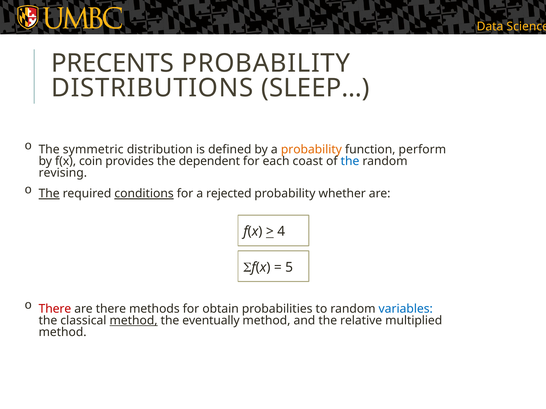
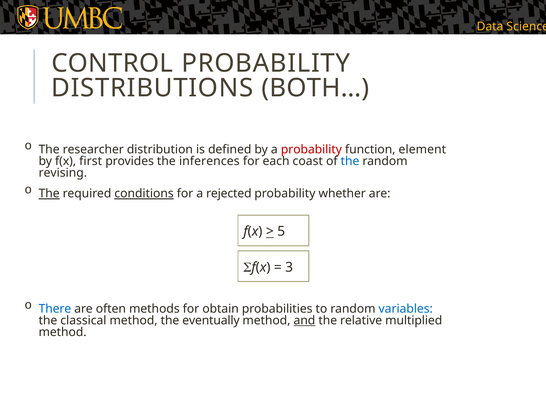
PRECENTS: PRECENTS -> CONTROL
SLEEP…: SLEEP… -> BOTH…
symmetric: symmetric -> researcher
probability at (311, 150) colour: orange -> red
perform: perform -> element
coin: coin -> first
dependent: dependent -> inferences
4: 4 -> 5
5: 5 -> 3
There at (55, 309) colour: red -> blue
are there: there -> often
method at (134, 321) underline: present -> none
and underline: none -> present
